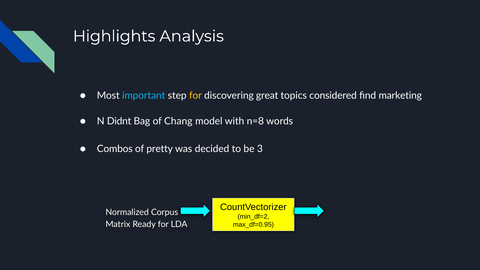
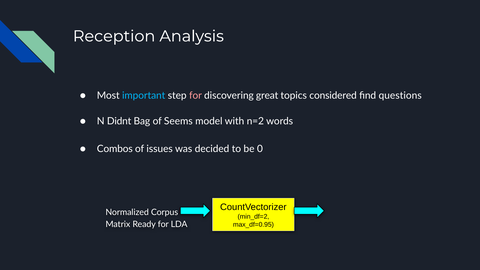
Highlights: Highlights -> Reception
for at (195, 96) colour: yellow -> pink
marketing: marketing -> questions
Chang: Chang -> Seems
n=8: n=8 -> n=2
pretty: pretty -> issues
3: 3 -> 0
